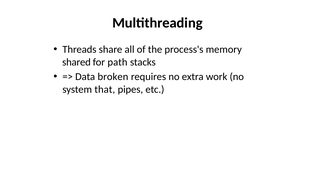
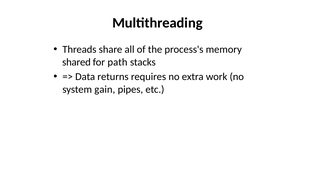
broken: broken -> returns
that: that -> gain
